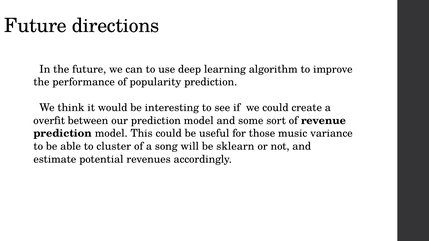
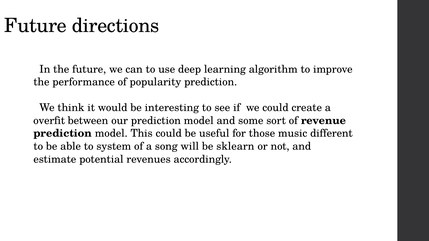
variance: variance -> different
cluster: cluster -> system
